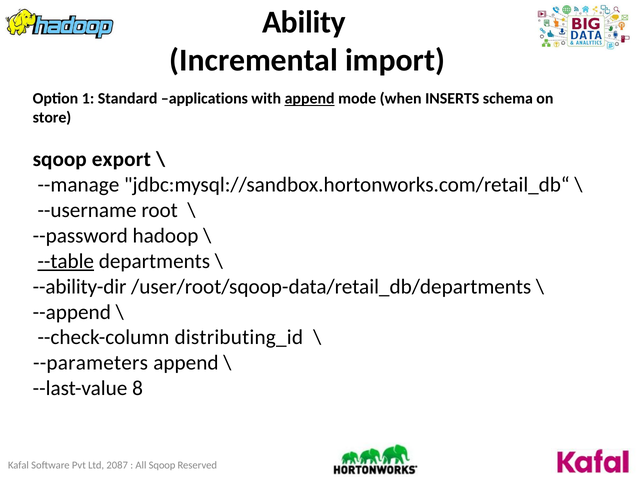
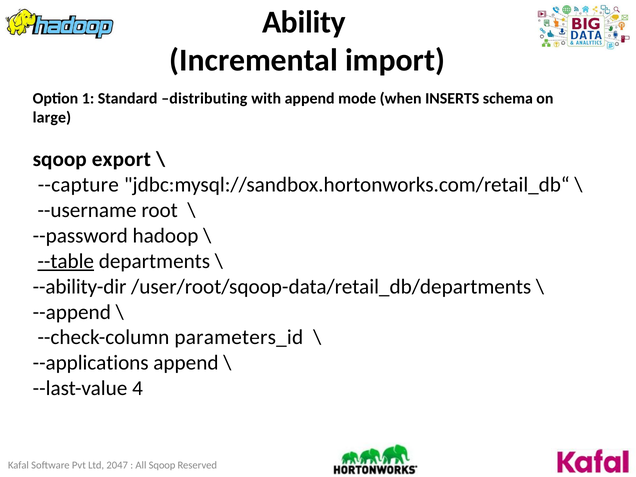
applications: applications -> distributing
append at (310, 99) underline: present -> none
store: store -> large
--manage: --manage -> --capture
distributing_id: distributing_id -> parameters_id
--parameters: --parameters -> --applications
8: 8 -> 4
2087: 2087 -> 2047
